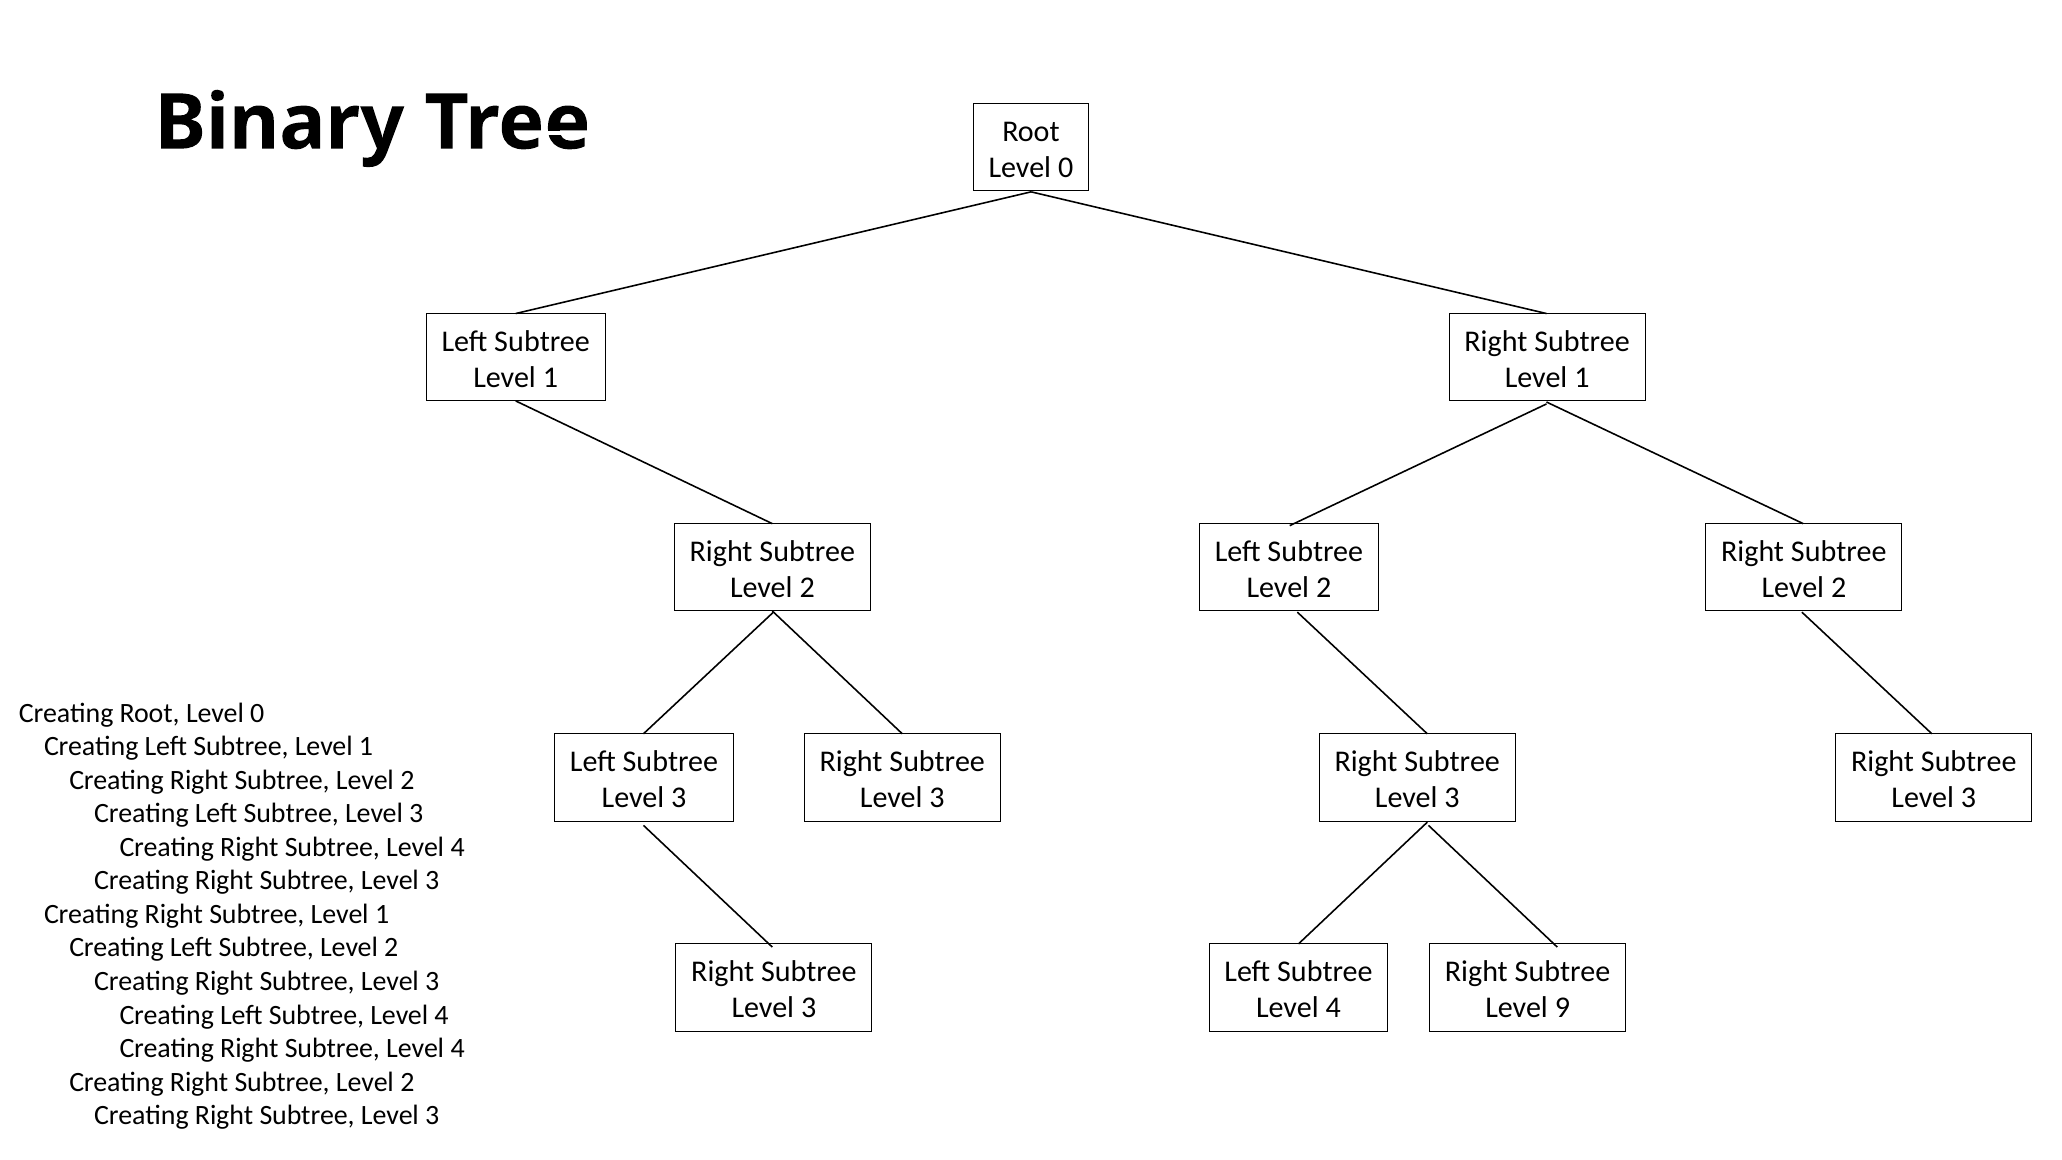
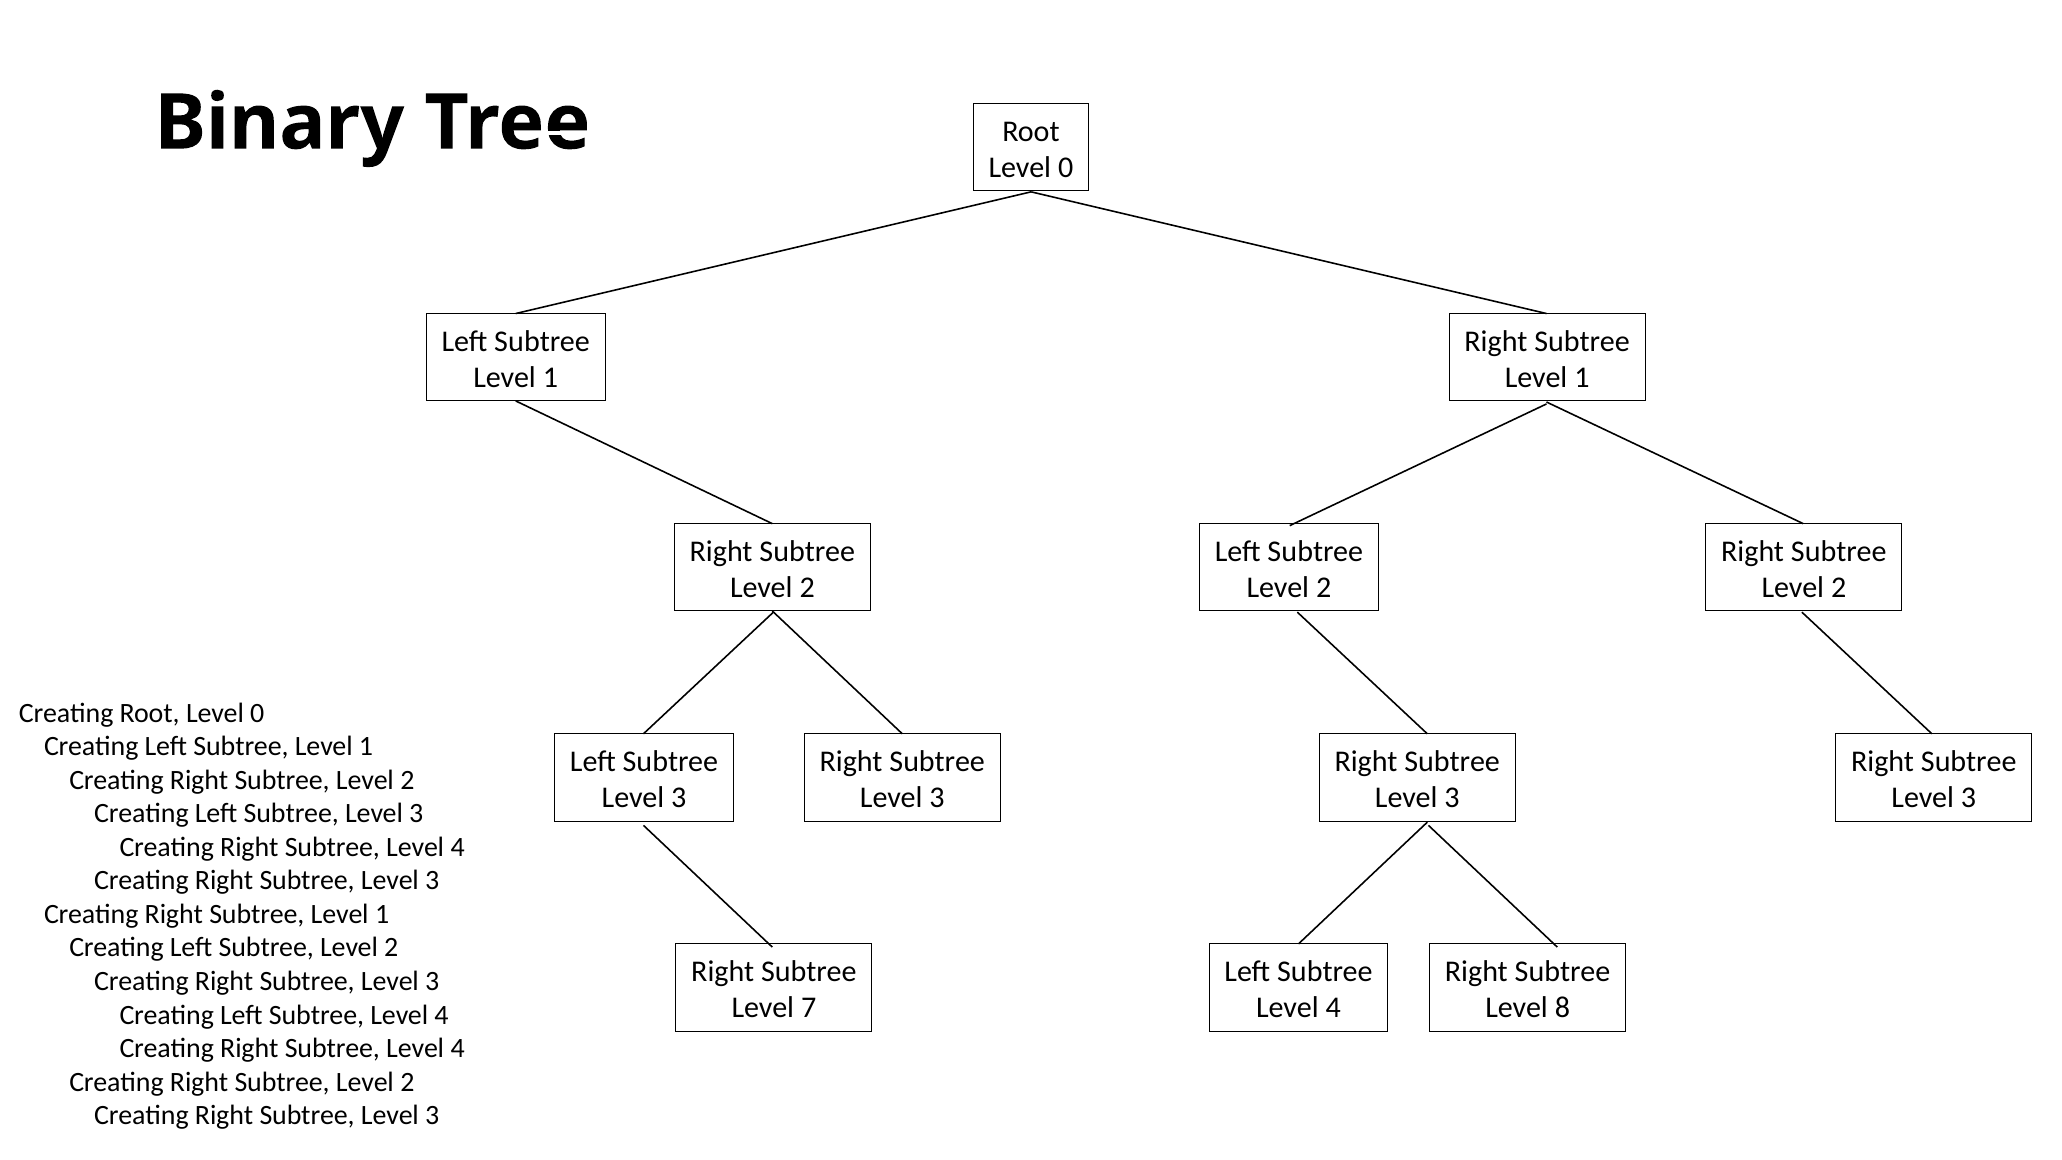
3 at (809, 1008): 3 -> 7
9: 9 -> 8
